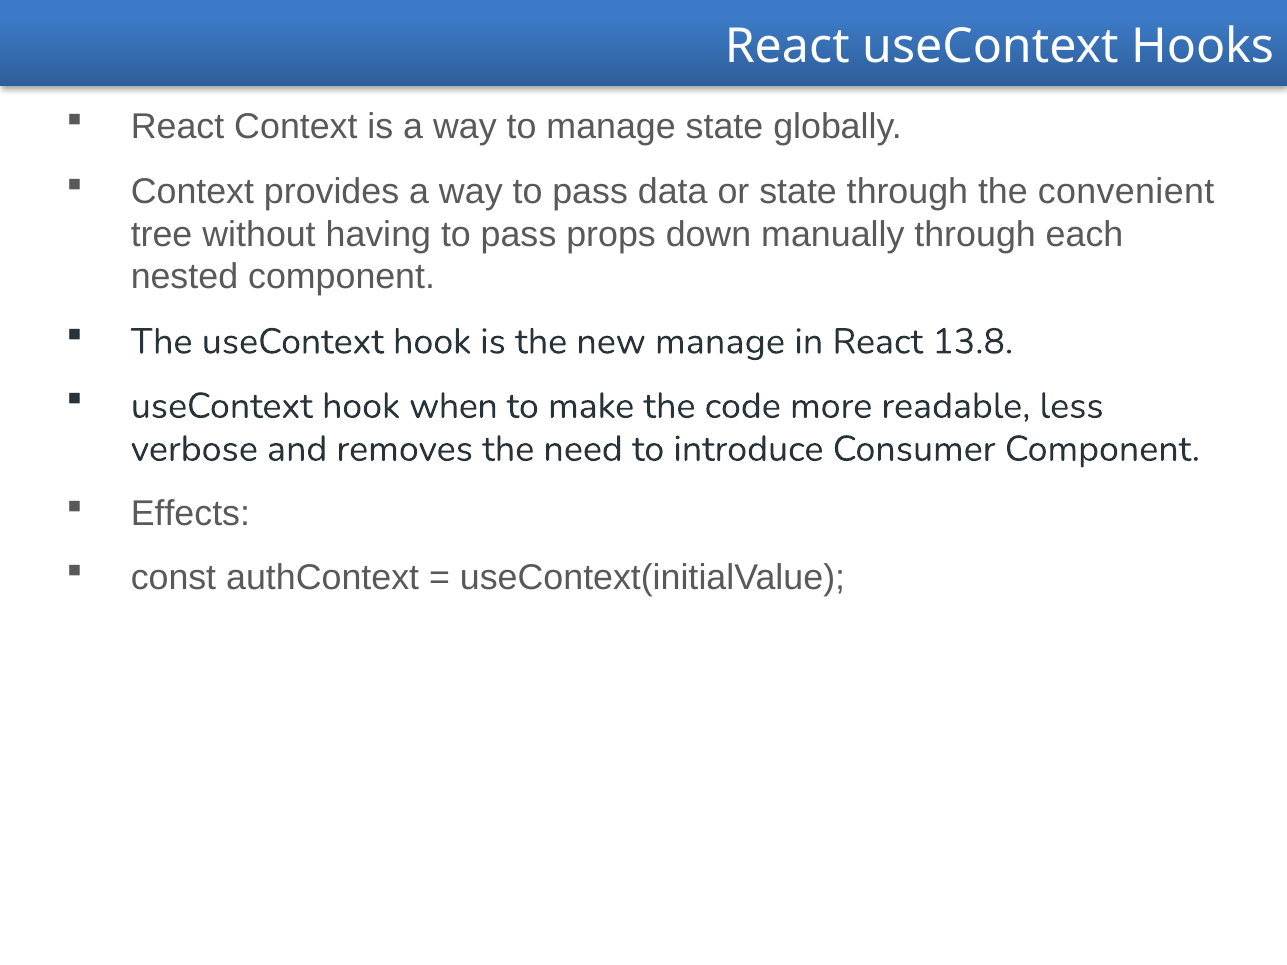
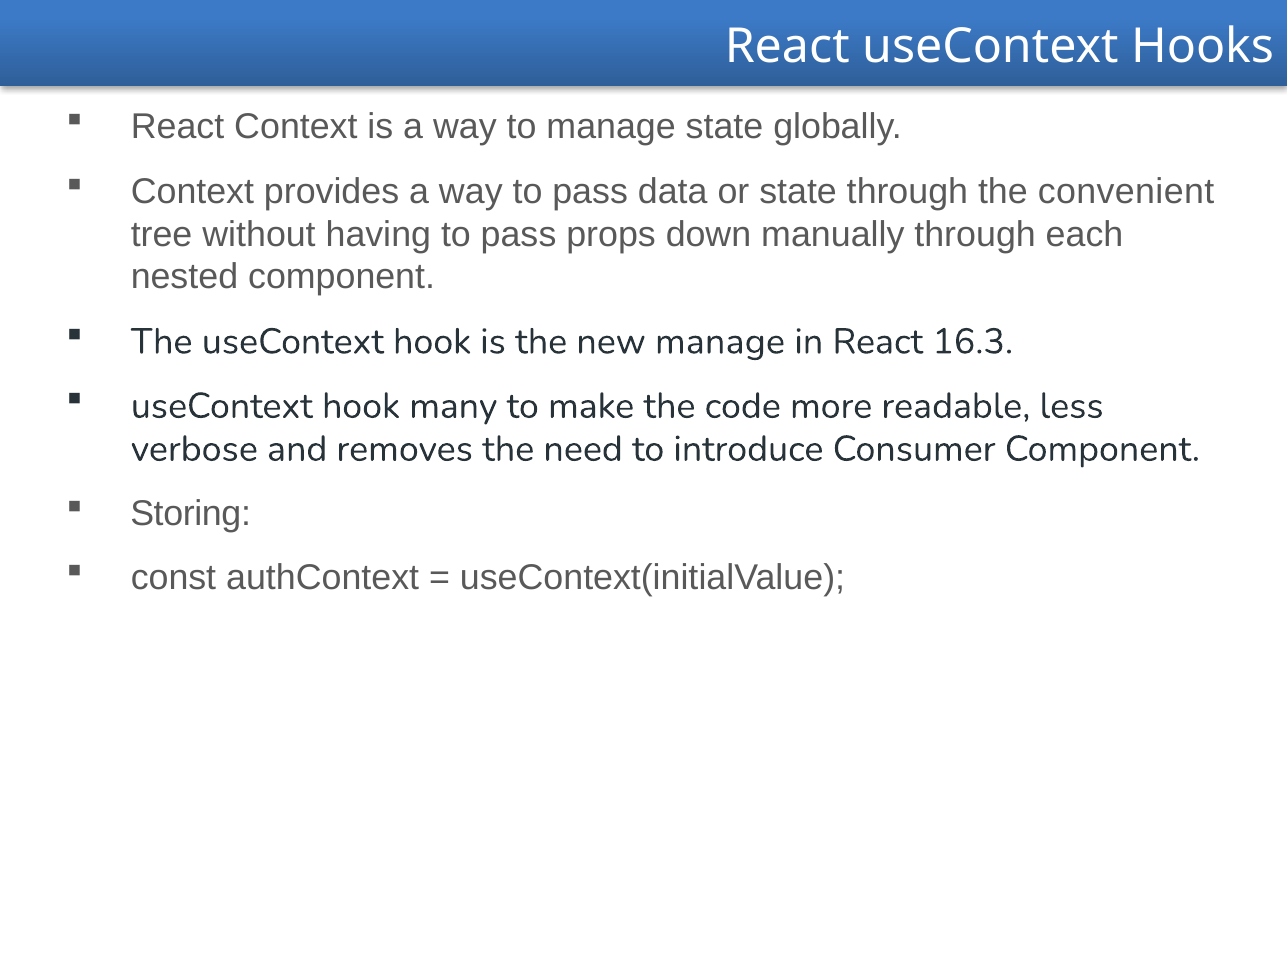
13.8: 13.8 -> 16.3
when: when -> many
Effects: Effects -> Storing
